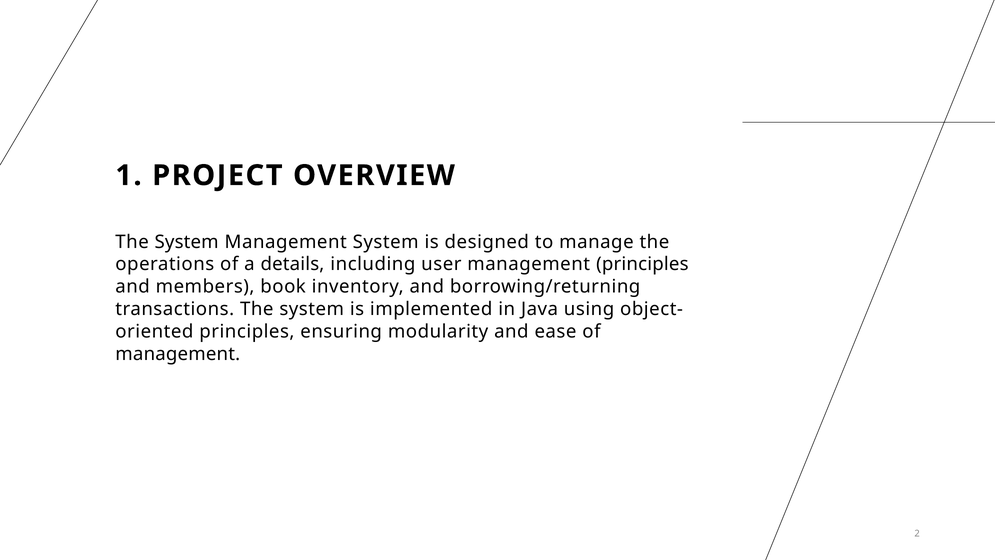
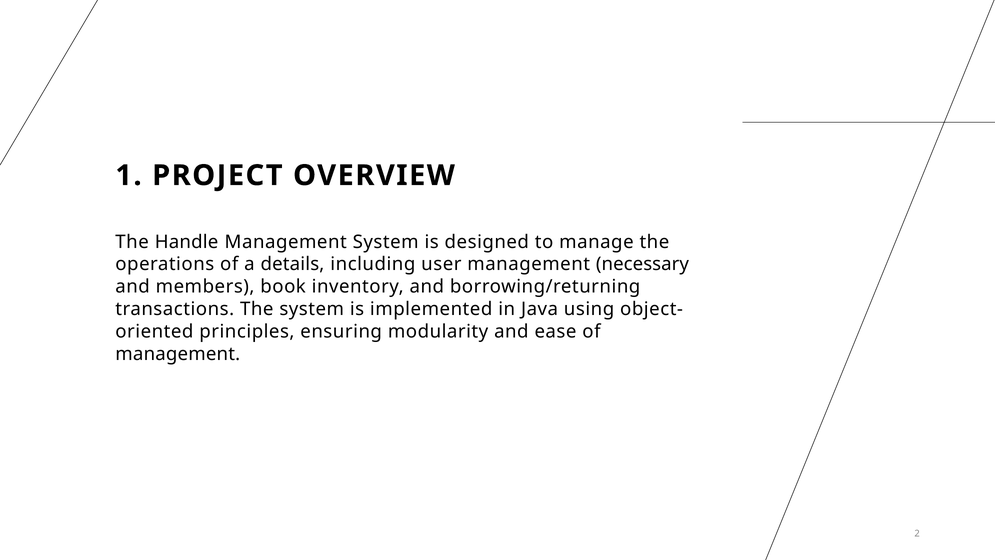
System at (187, 242): System -> Handle
management principles: principles -> necessary
